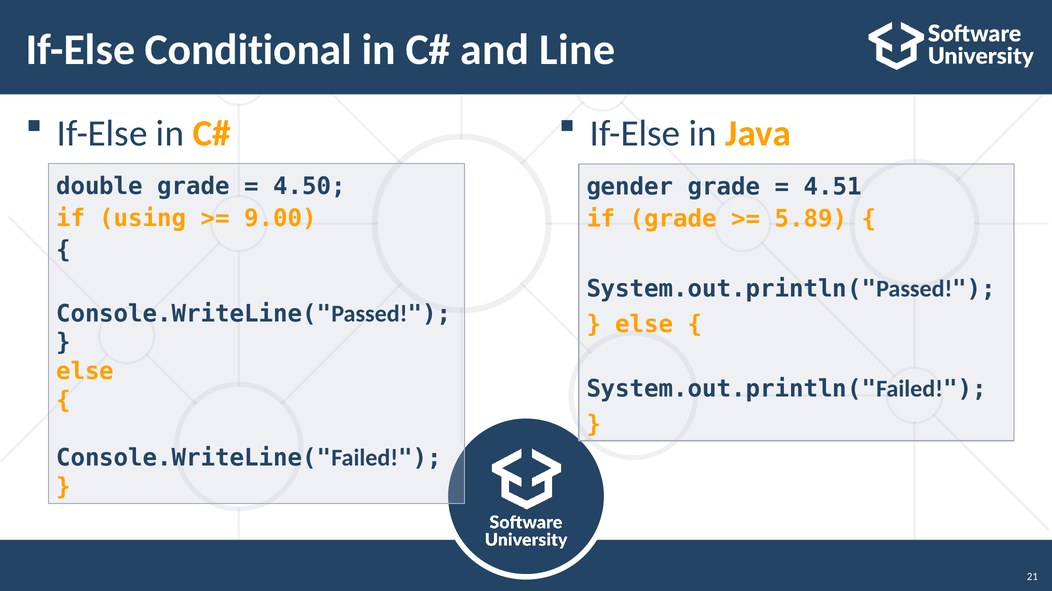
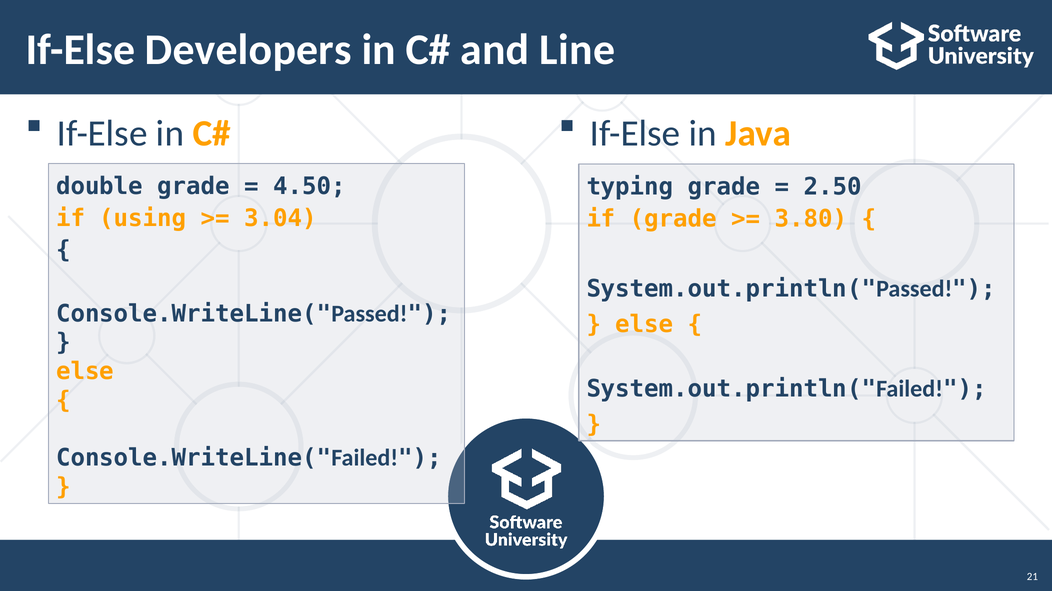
Conditional: Conditional -> Developers
gender: gender -> typing
4.51: 4.51 -> 2.50
9.00: 9.00 -> 3.04
5.89: 5.89 -> 3.80
